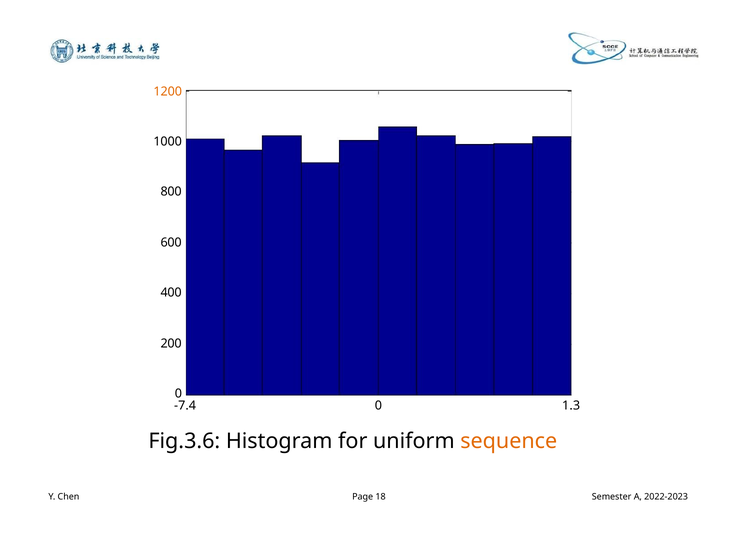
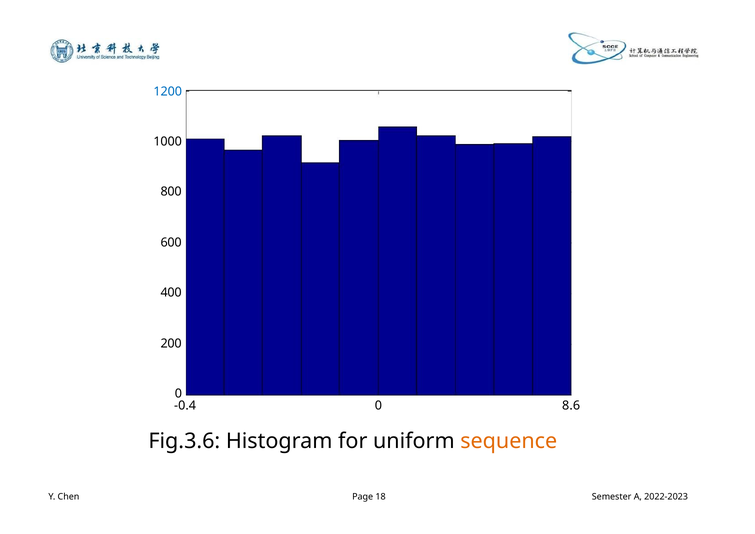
1200 colour: orange -> blue
-7.4: -7.4 -> -0.4
1.3: 1.3 -> 8.6
